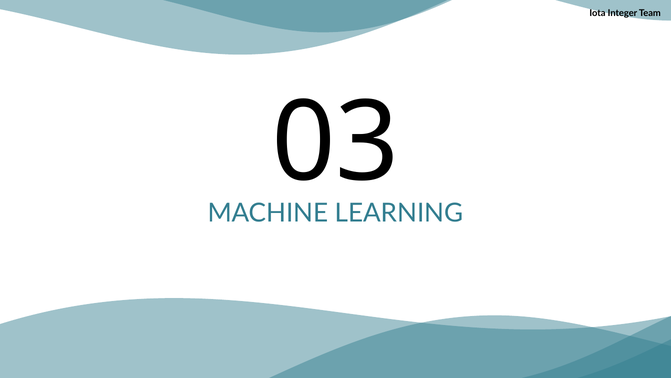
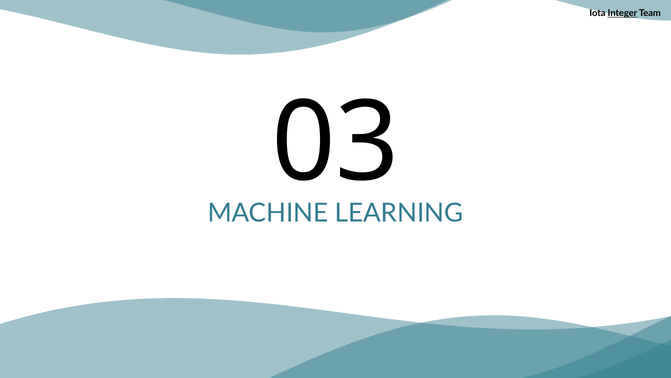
Integer underline: none -> present
